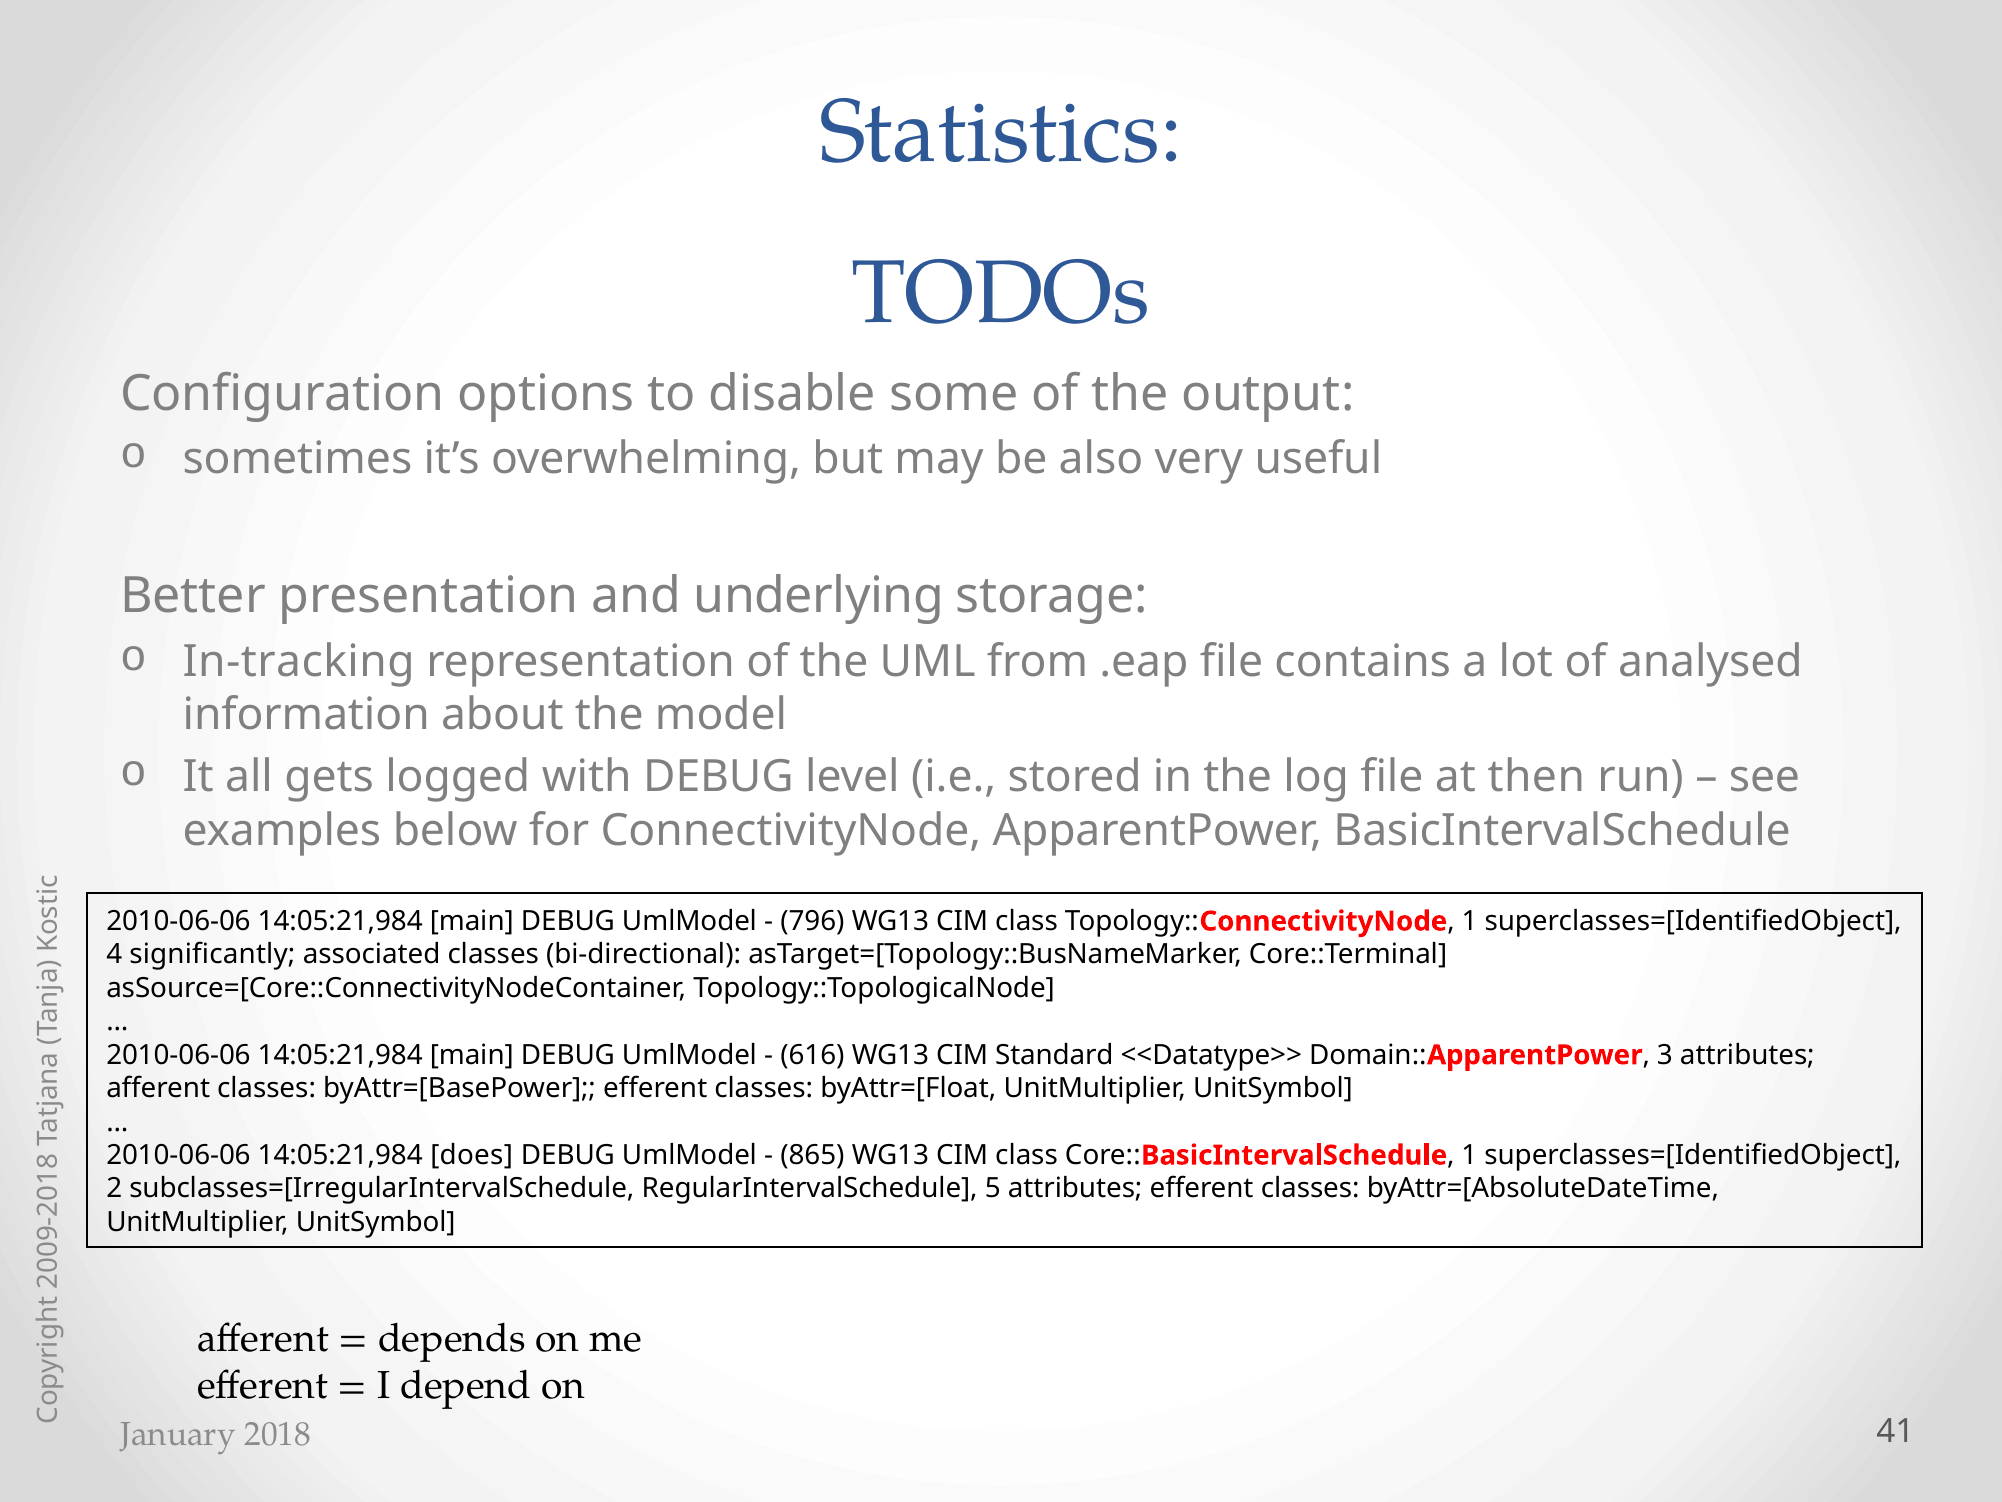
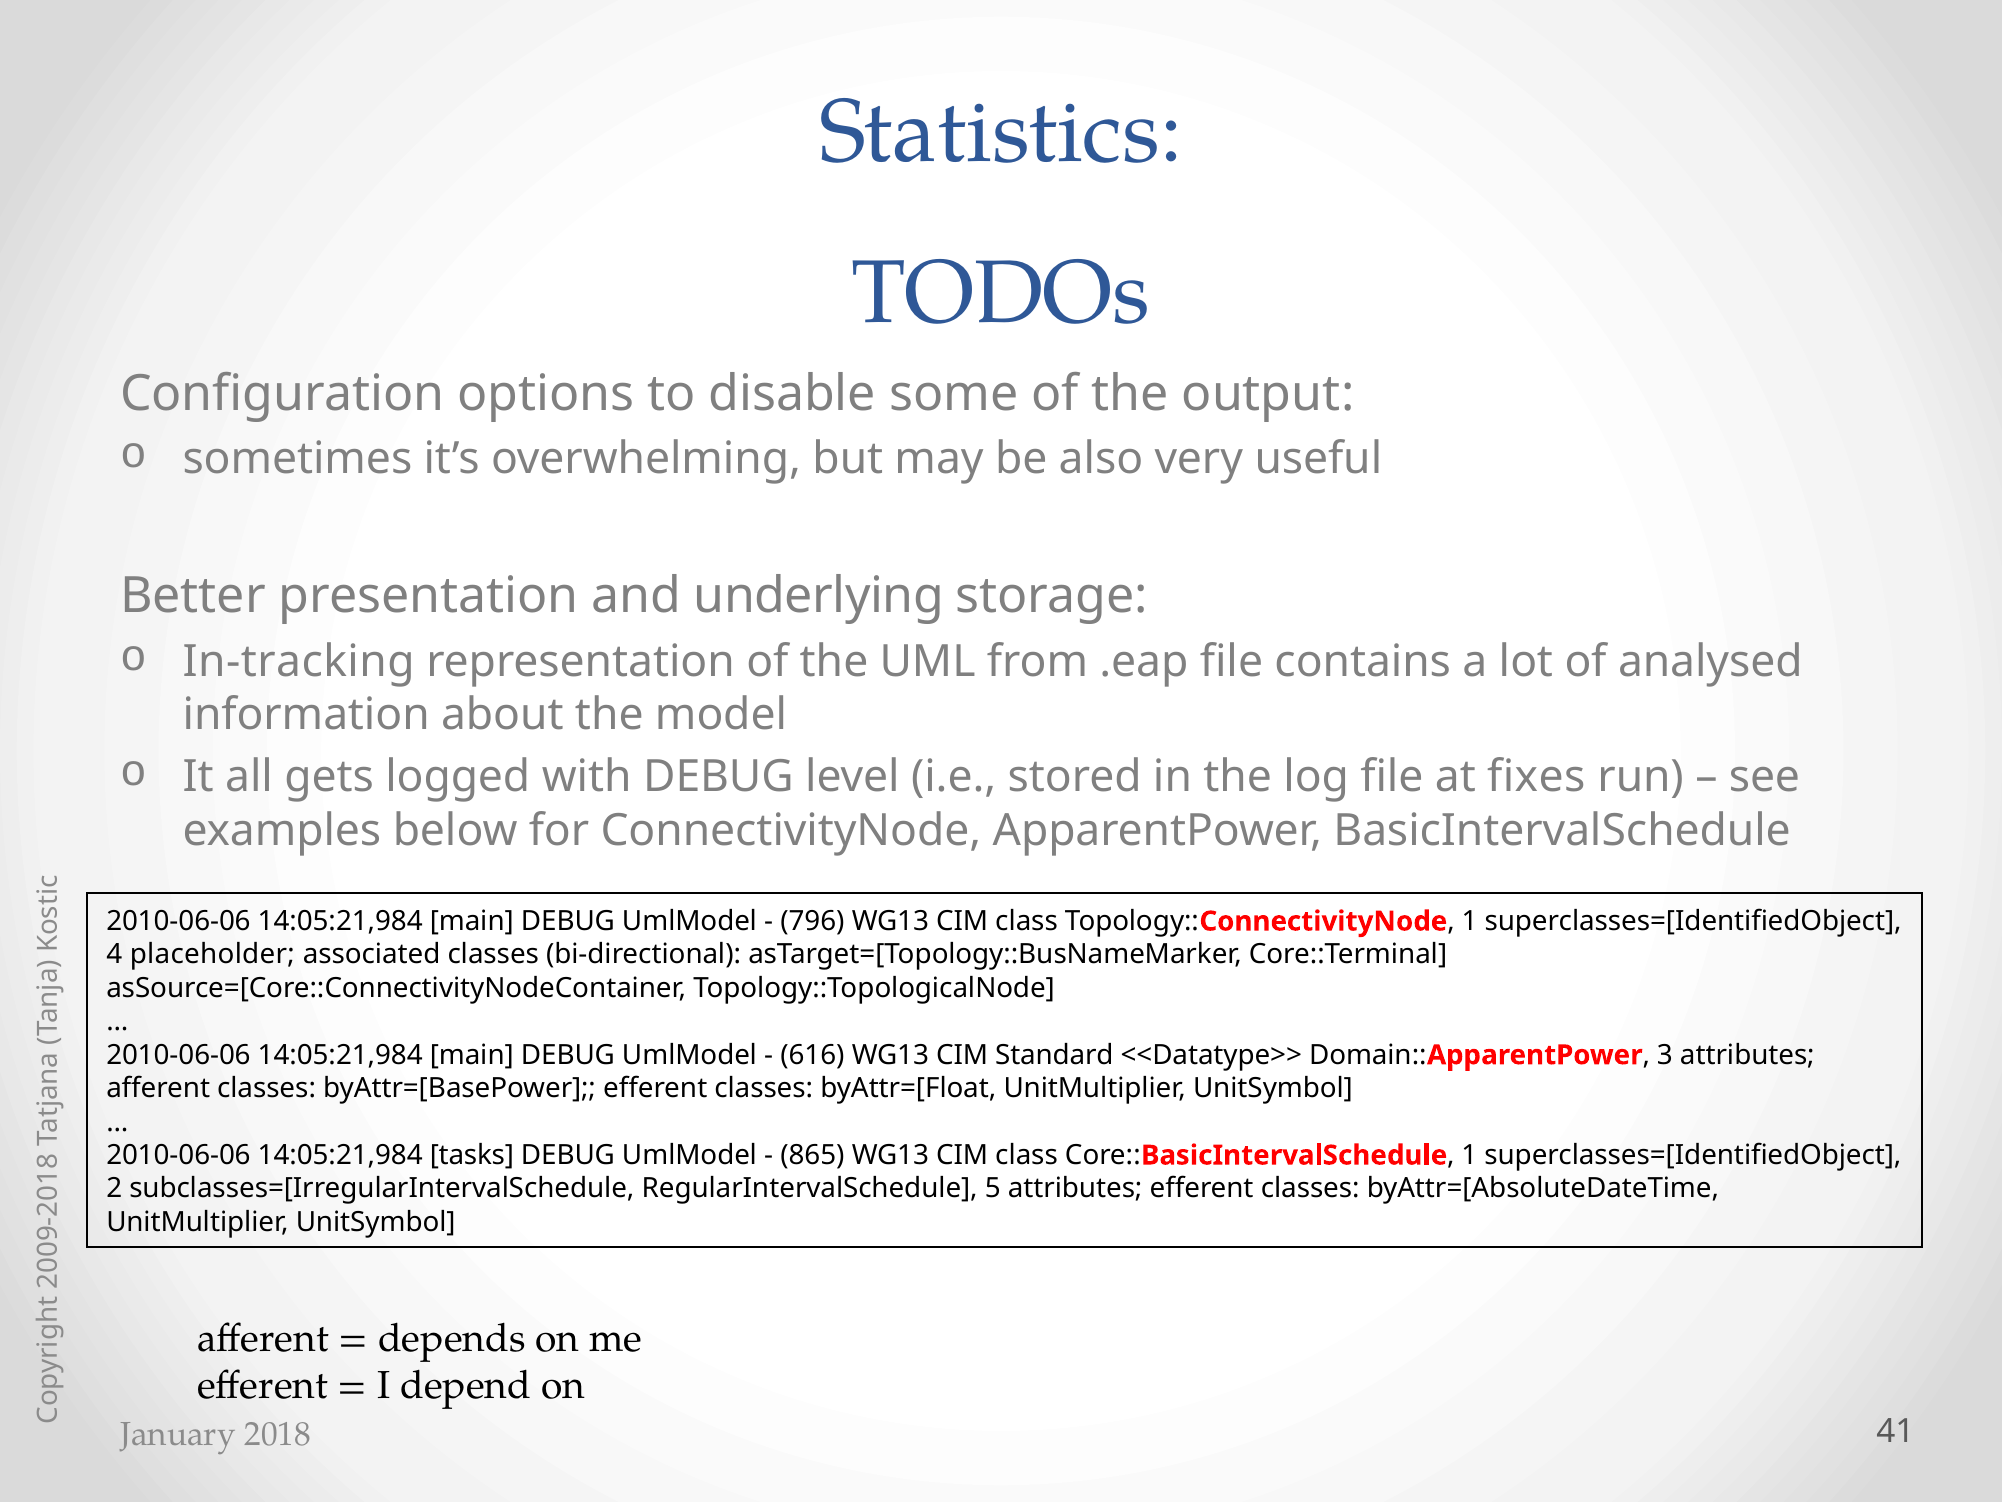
then: then -> fixes
significantly: significantly -> placeholder
does: does -> tasks
